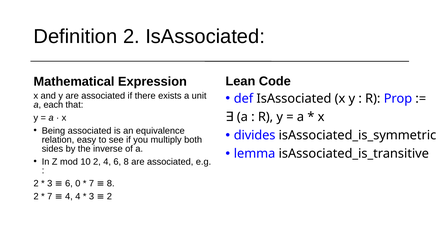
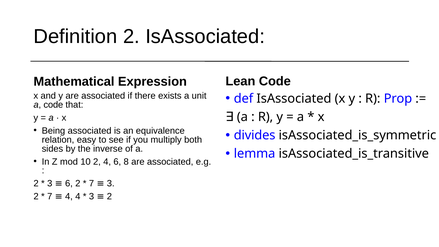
a each: each -> code
6 0: 0 -> 2
8 at (111, 184): 8 -> 3
